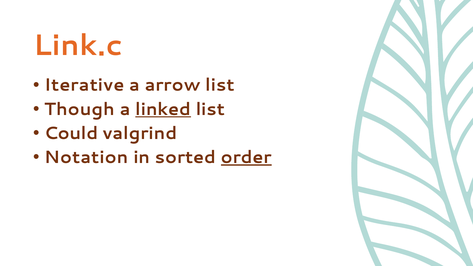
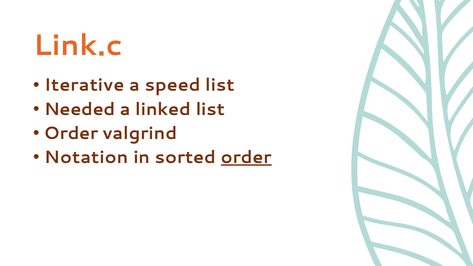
arrow: arrow -> speed
Though: Though -> Needed
linked underline: present -> none
Could at (71, 133): Could -> Order
